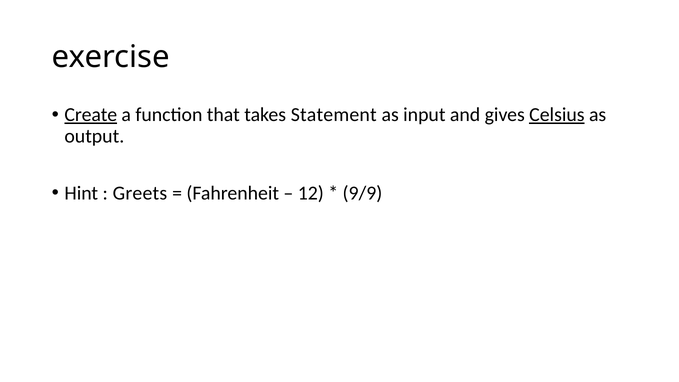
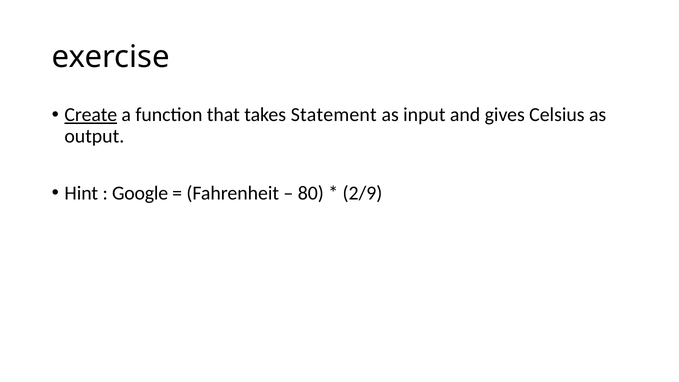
Celsius underline: present -> none
Greets: Greets -> Google
12: 12 -> 80
9/9: 9/9 -> 2/9
